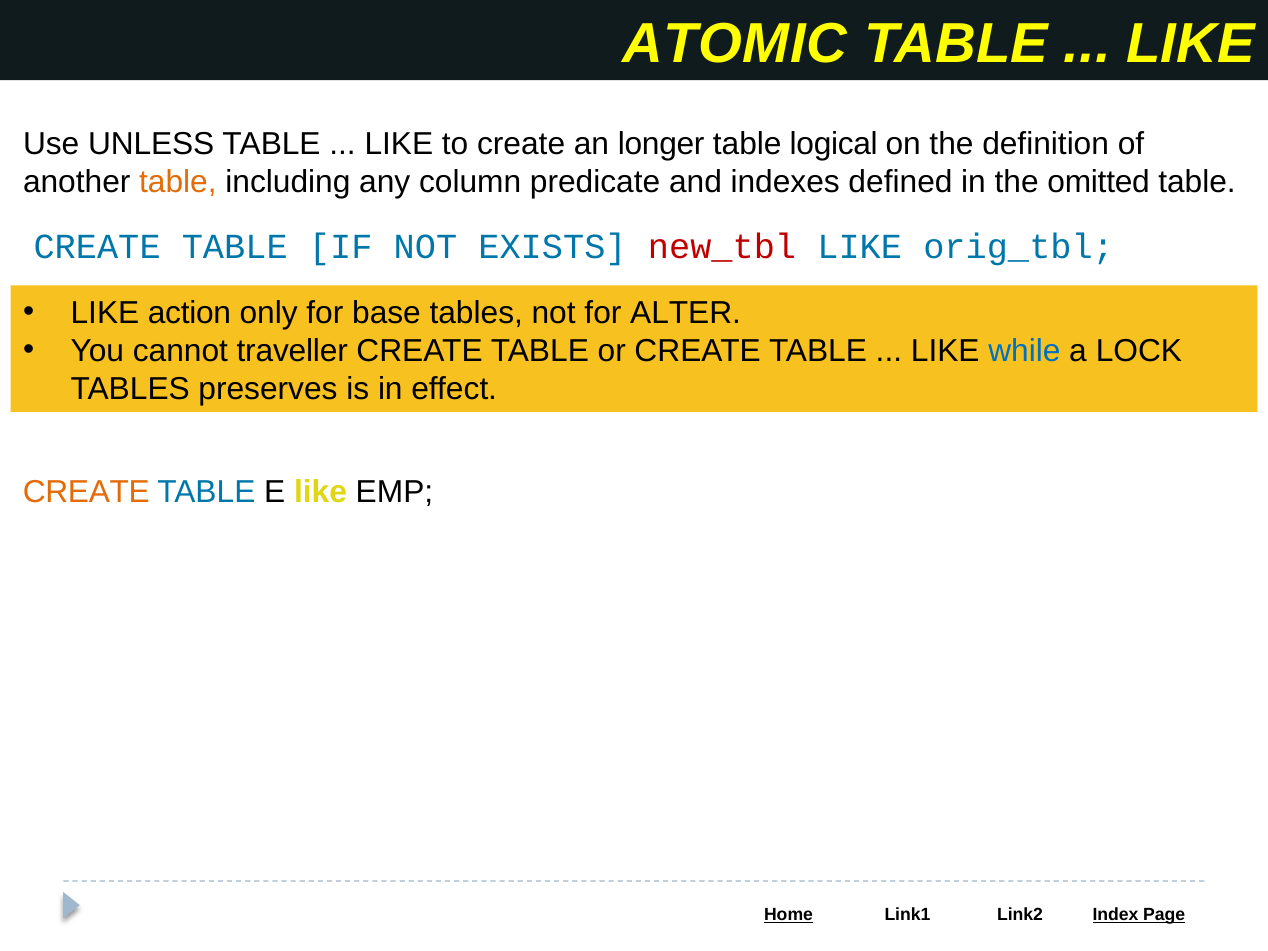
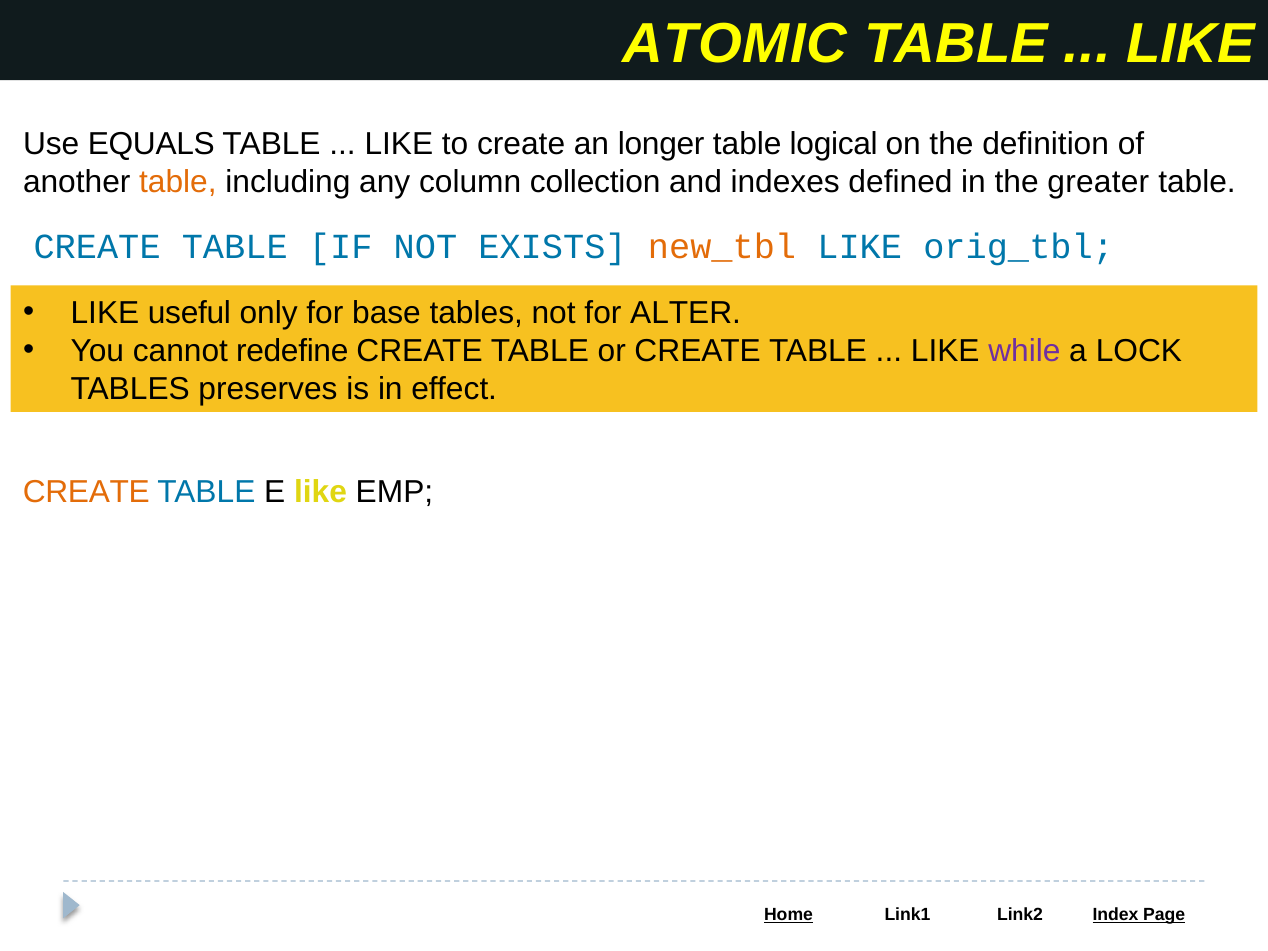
UNLESS: UNLESS -> EQUALS
predicate: predicate -> collection
omitted: omitted -> greater
new_tbl colour: red -> orange
action: action -> useful
traveller: traveller -> redefine
while colour: blue -> purple
